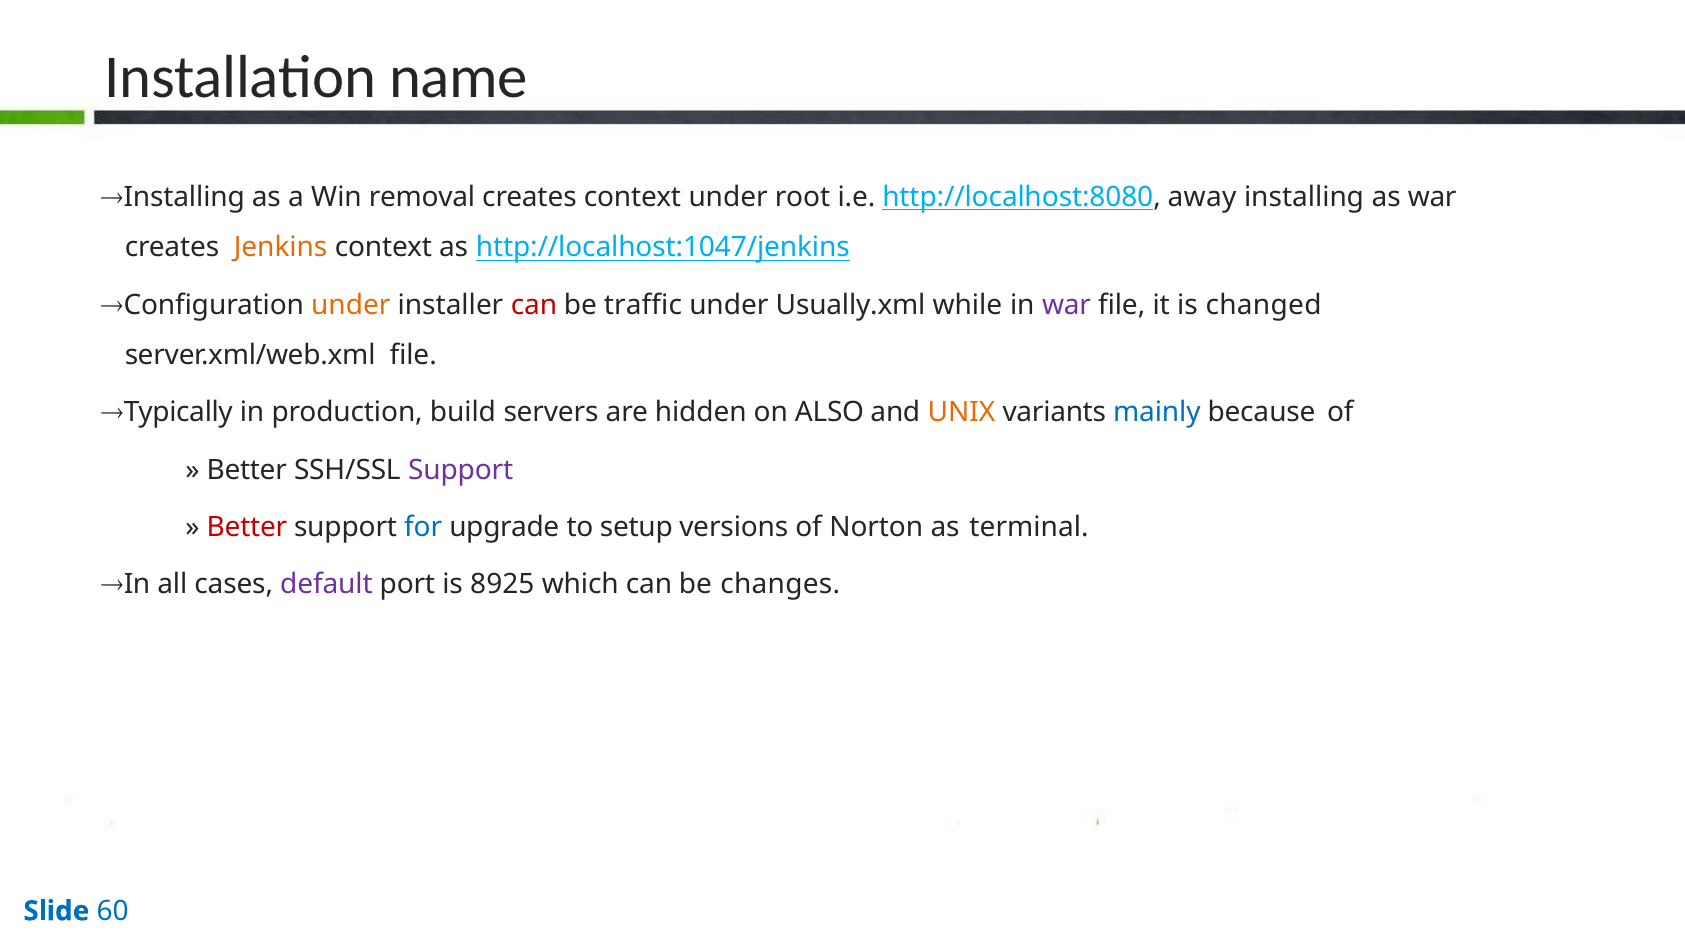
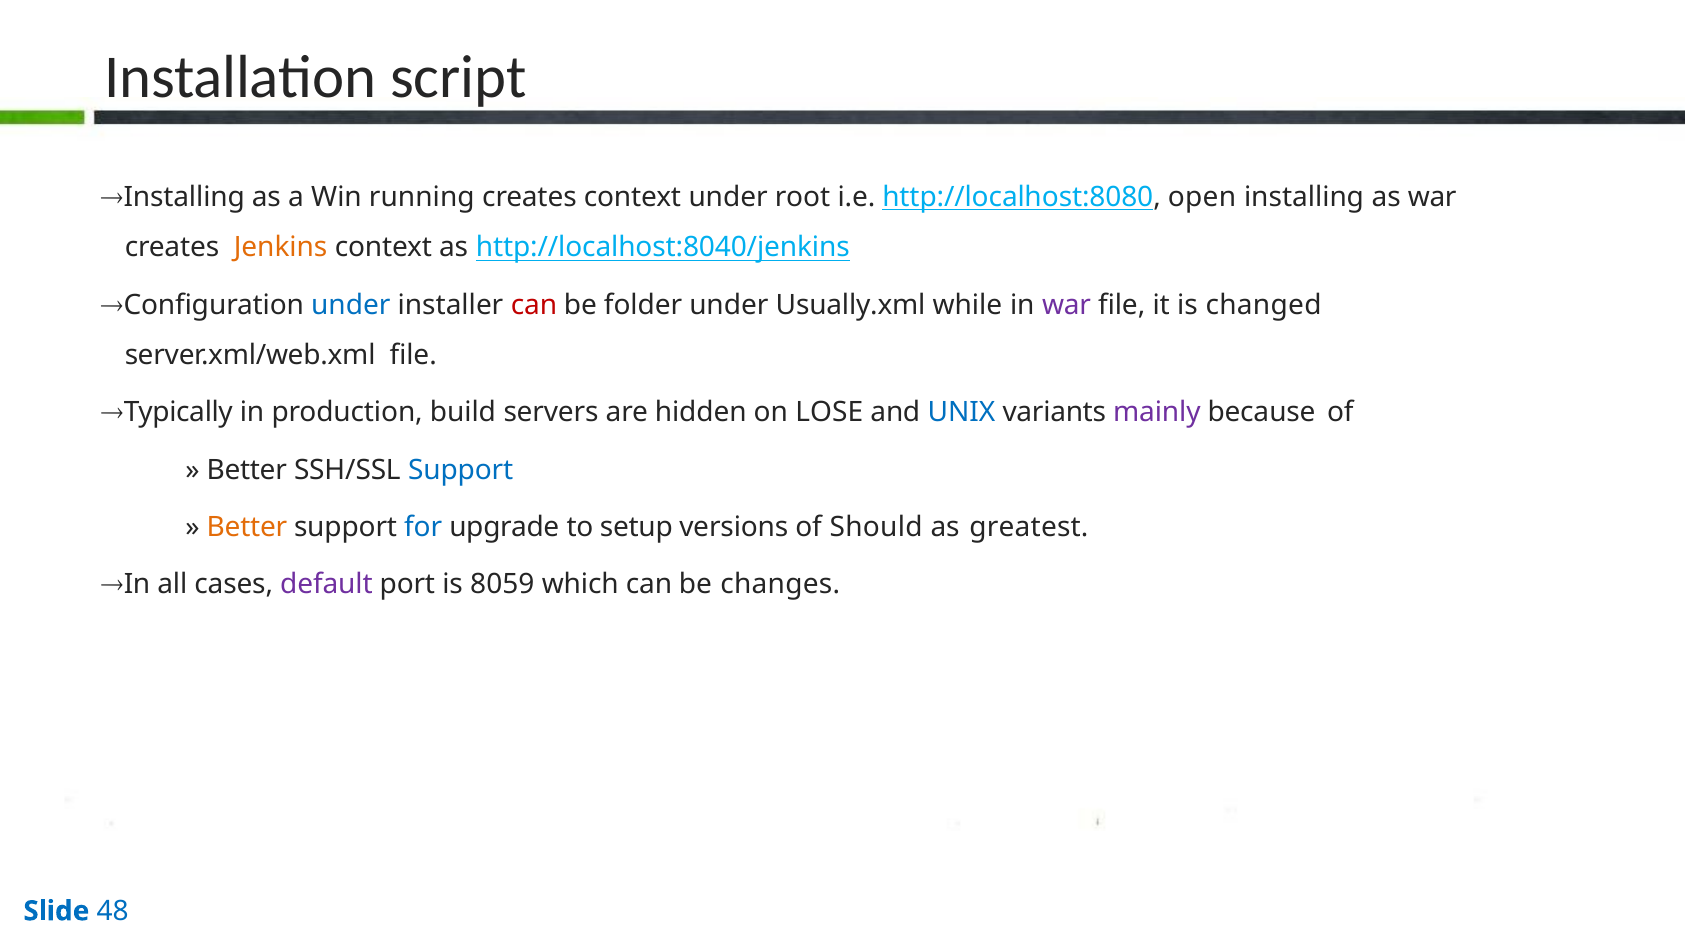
name: name -> script
removal: removal -> running
away: away -> open
http://localhost:1047/jenkins: http://localhost:1047/jenkins -> http://localhost:8040/jenkins
under at (351, 305) colour: orange -> blue
traffic: traffic -> folder
ALSO: ALSO -> LOSE
UNIX colour: orange -> blue
mainly colour: blue -> purple
Support at (461, 470) colour: purple -> blue
Better at (247, 527) colour: red -> orange
Norton: Norton -> Should
terminal: terminal -> greatest
8925: 8925 -> 8059
60: 60 -> 48
